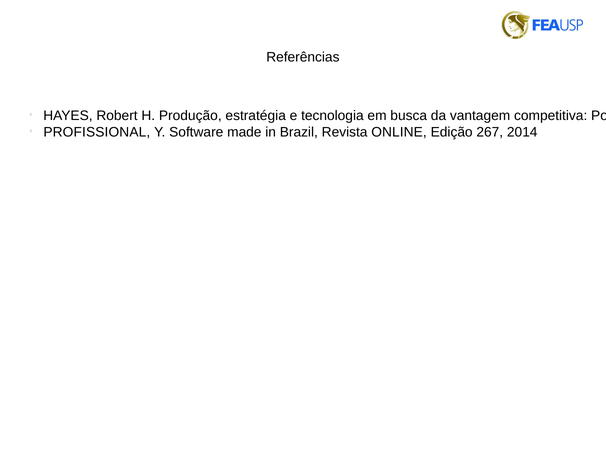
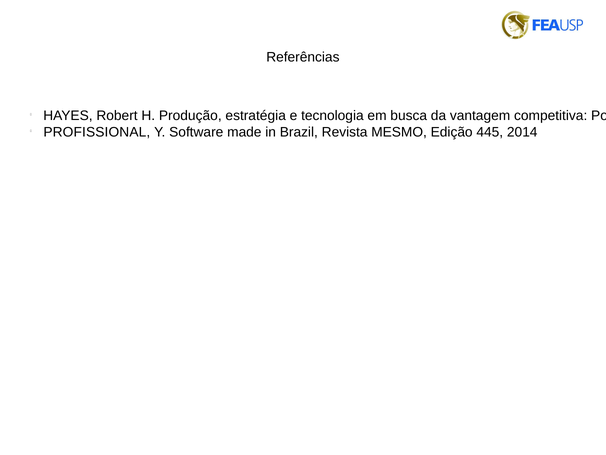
ONLINE: ONLINE -> MESMO
267: 267 -> 445
